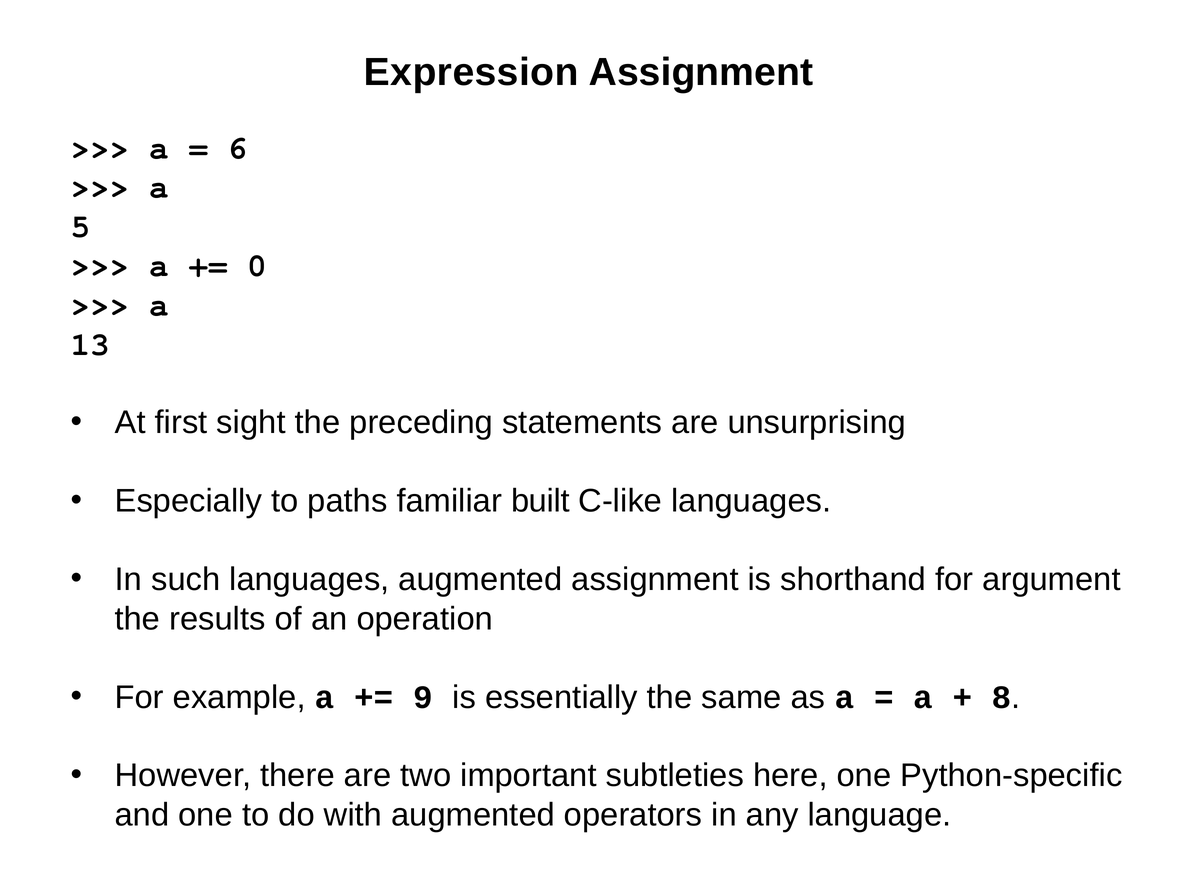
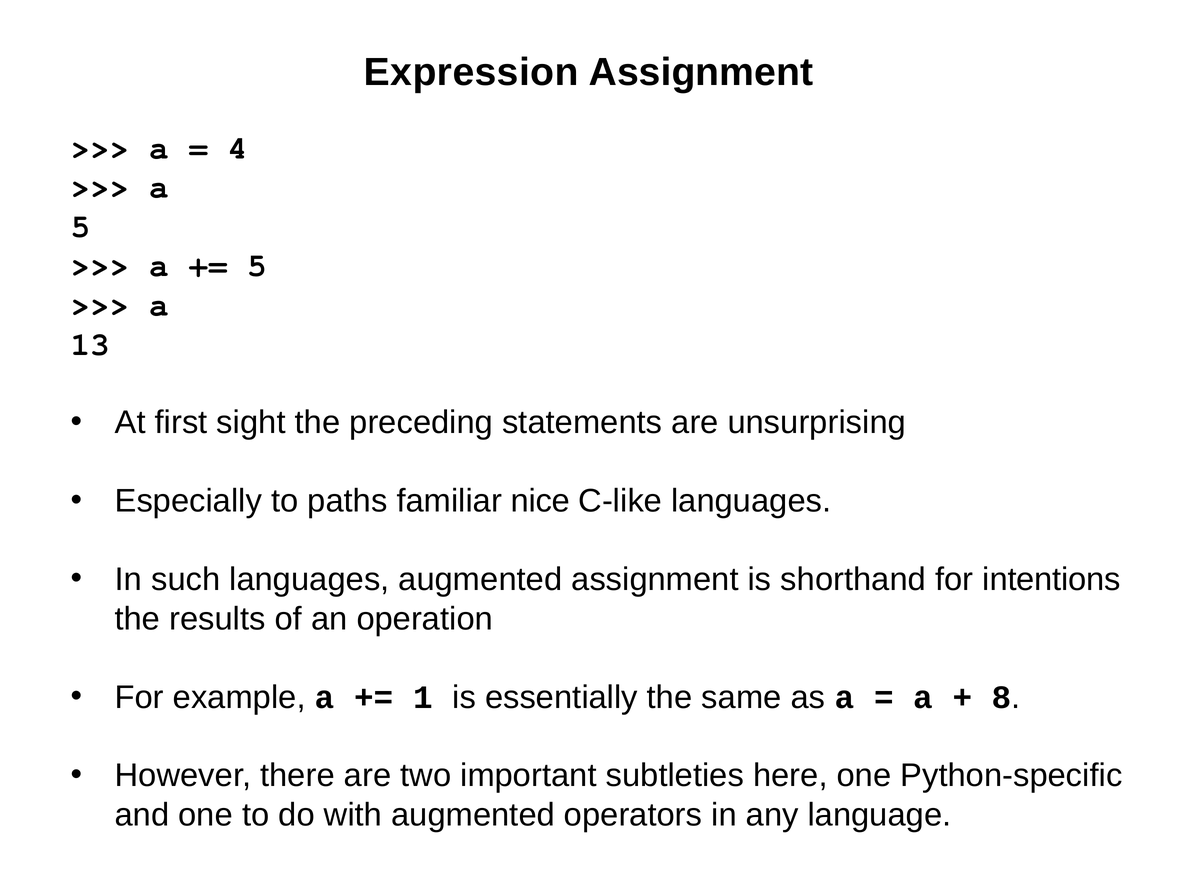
6: 6 -> 4
0 at (257, 266): 0 -> 5
built: built -> nice
argument: argument -> intentions
9: 9 -> 1
